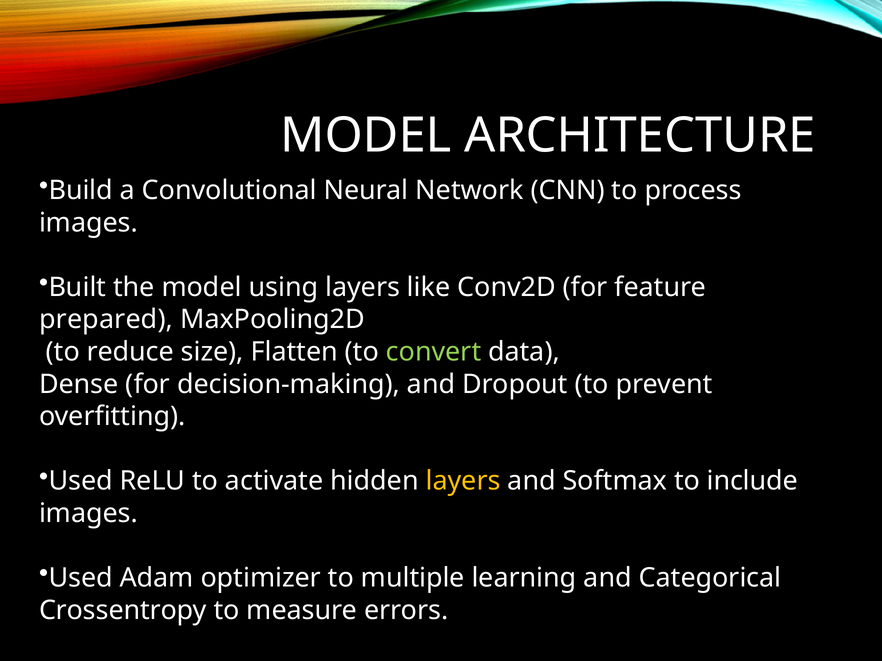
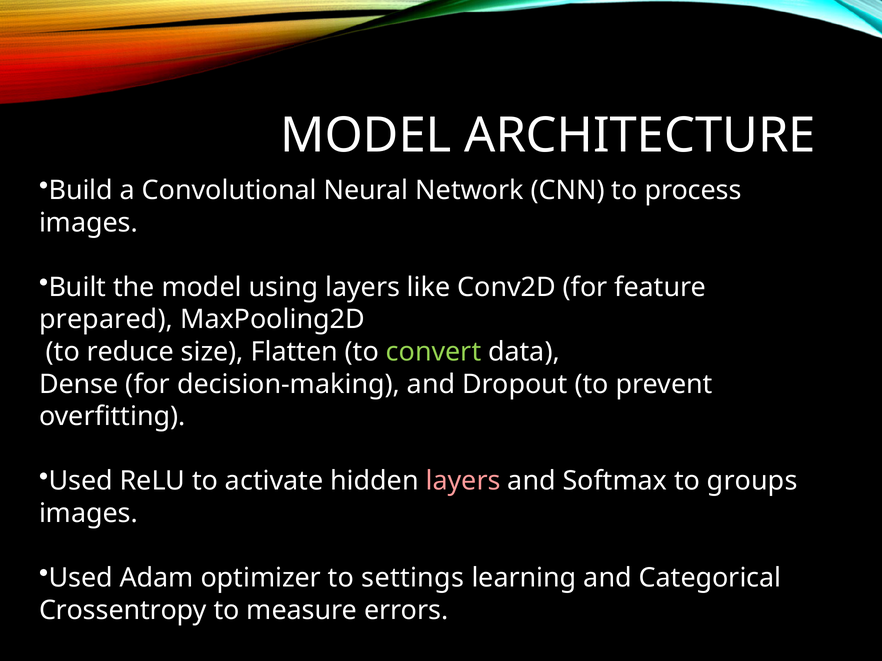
layers at (463, 481) colour: yellow -> pink
include: include -> groups
multiple: multiple -> settings
